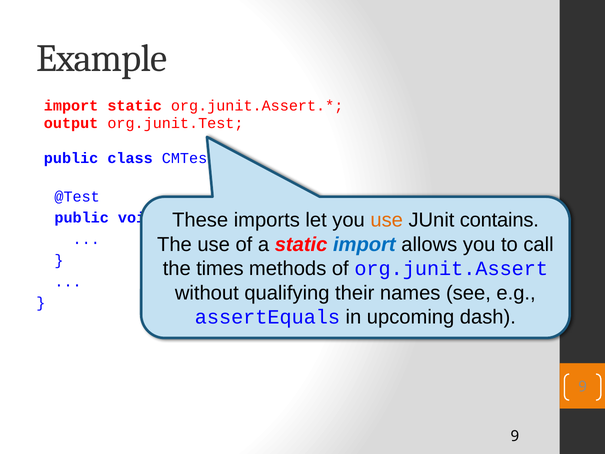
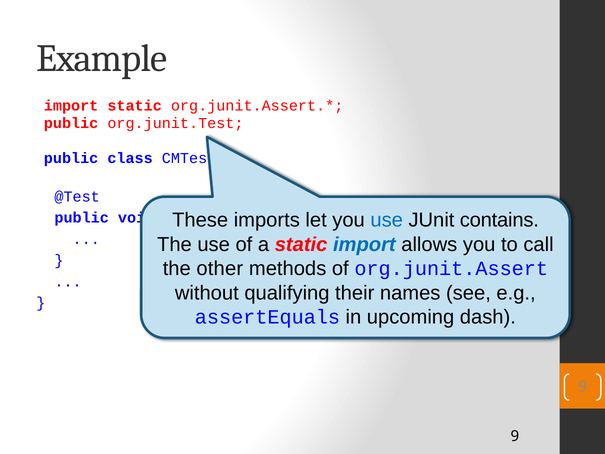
output at (71, 123): output -> public
use at (387, 220) colour: orange -> blue
times: times -> other
